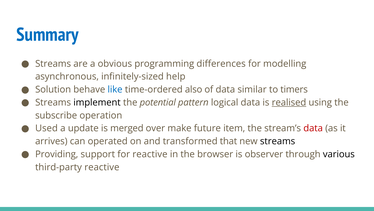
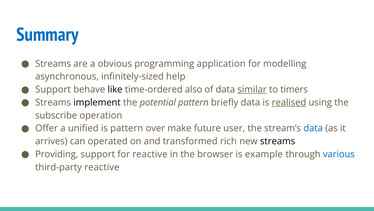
differences: differences -> application
Solution at (53, 89): Solution -> Support
like colour: blue -> black
similar underline: none -> present
logical: logical -> briefly
Used: Used -> Offer
update: update -> unified
is merged: merged -> pattern
item: item -> user
data at (313, 128) colour: red -> blue
that: that -> rich
observer: observer -> example
various colour: black -> blue
